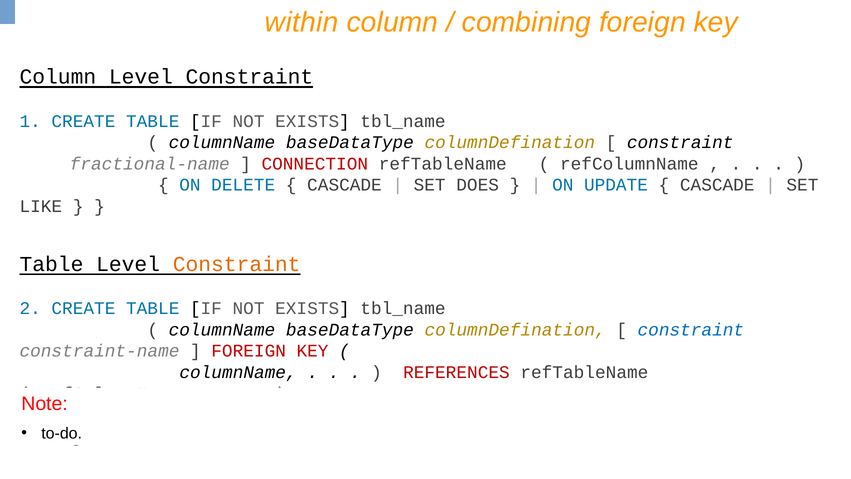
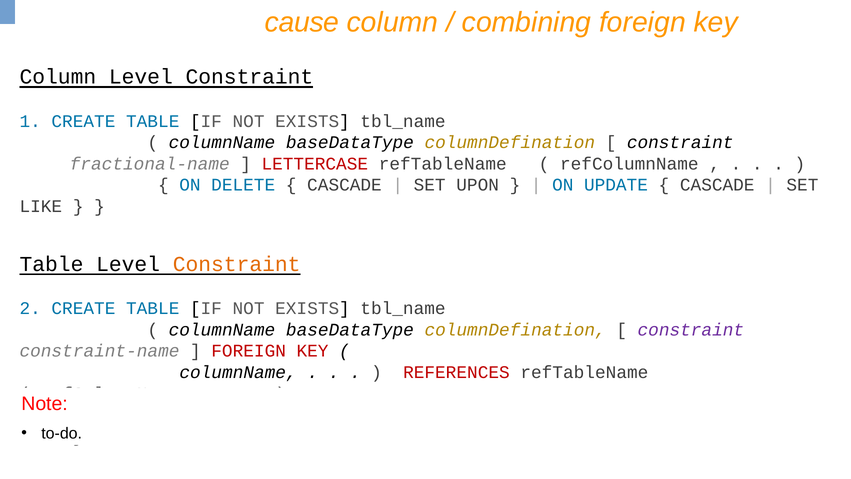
within: within -> cause
CONNECTION: CONNECTION -> LETTERCASE
DOES: DOES -> UPON
constraint at (691, 330) colour: blue -> purple
